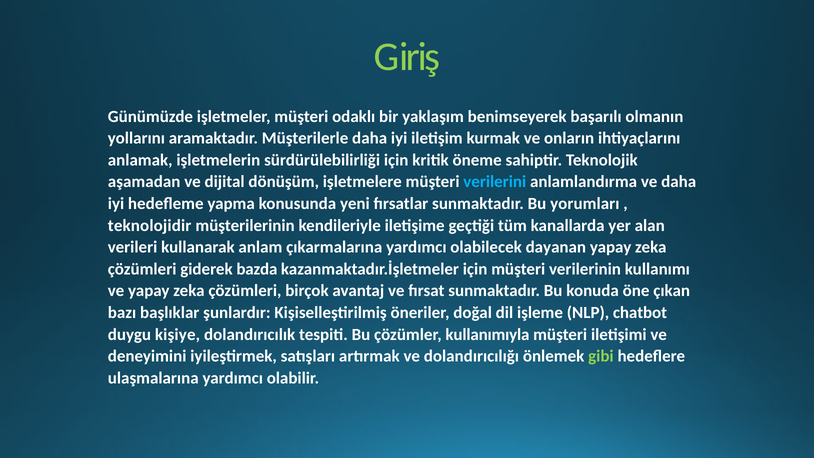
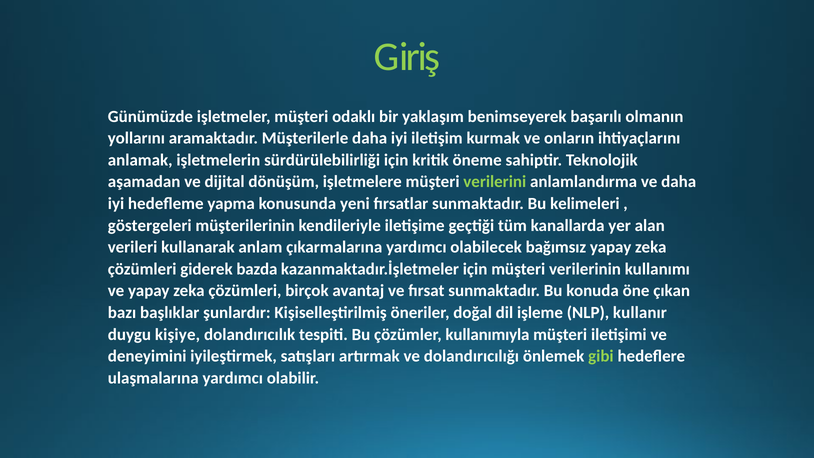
verilerini colour: light blue -> light green
yorumları: yorumları -> kelimeleri
teknolojidir: teknolojidir -> göstergeleri
dayanan: dayanan -> bağımsız
chatbot: chatbot -> kullanır
